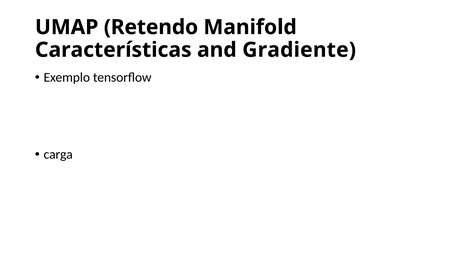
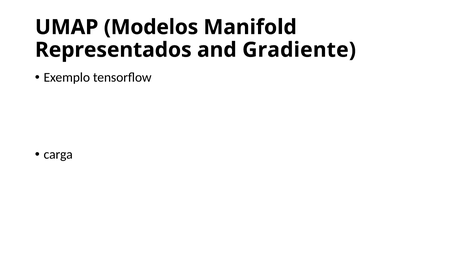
Retendo: Retendo -> Modelos
Características: Características -> Representados
